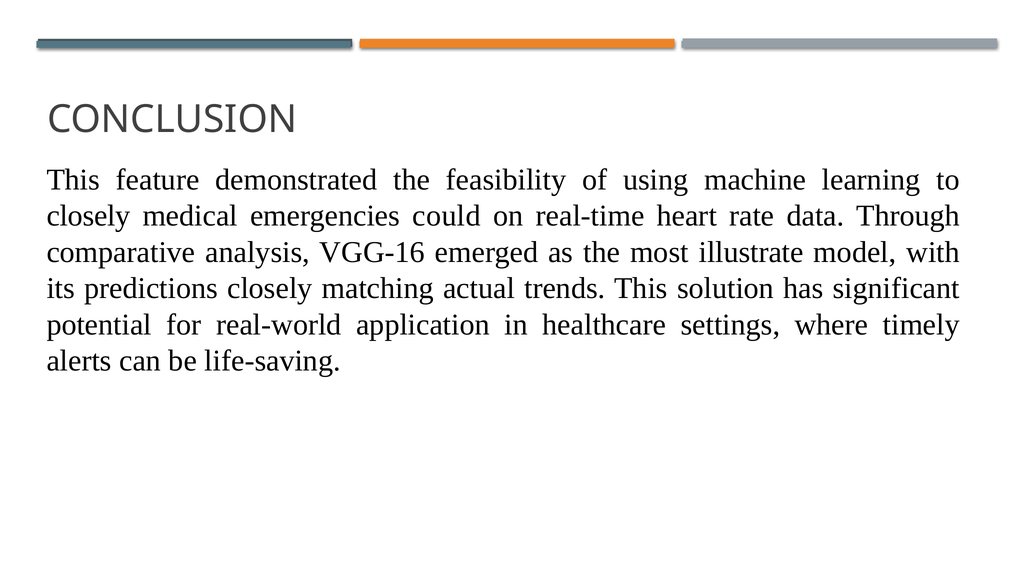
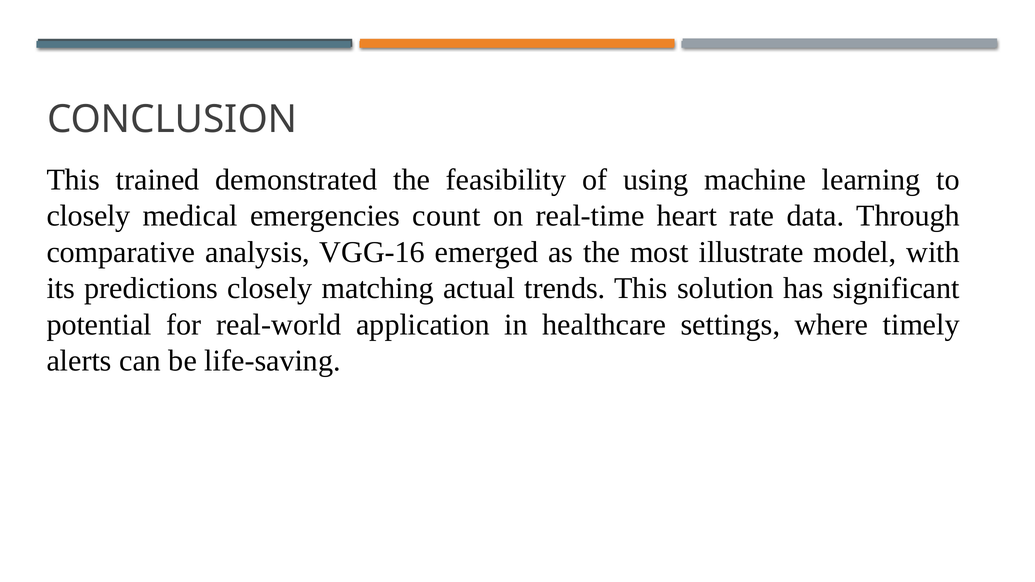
feature: feature -> trained
could: could -> count
